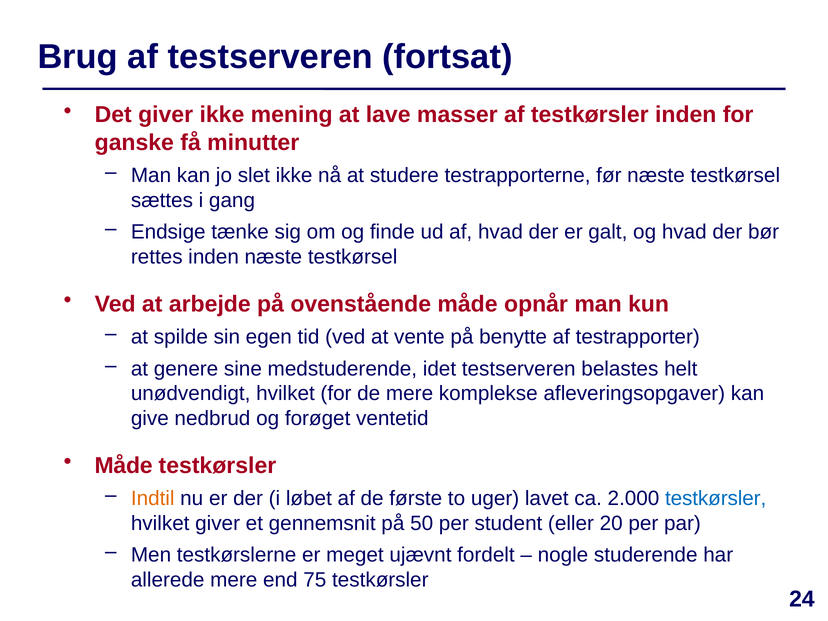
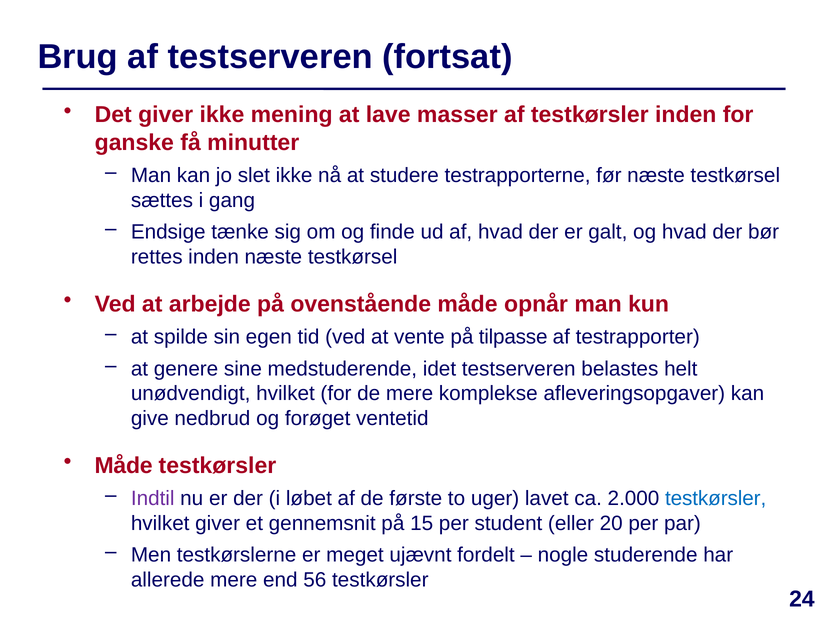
benytte: benytte -> tilpasse
Indtil colour: orange -> purple
50: 50 -> 15
75: 75 -> 56
